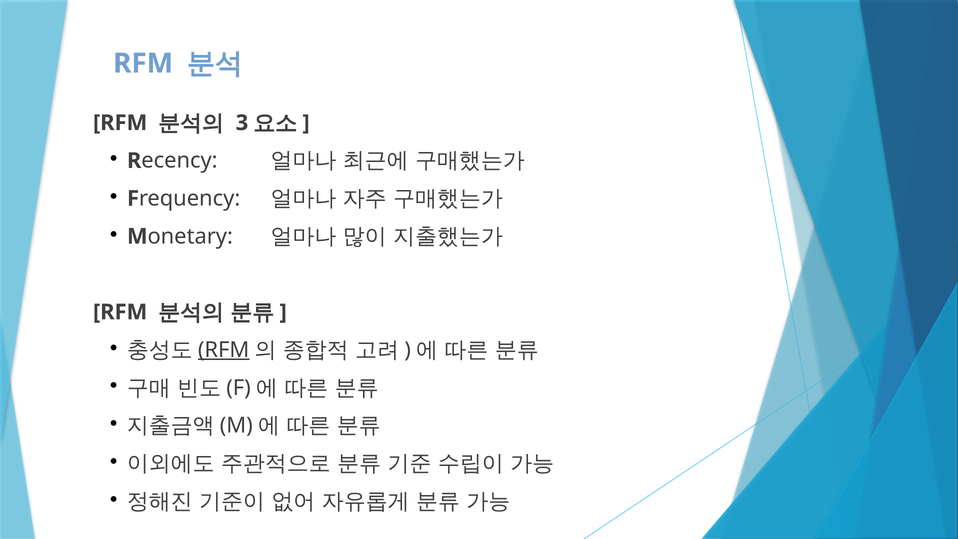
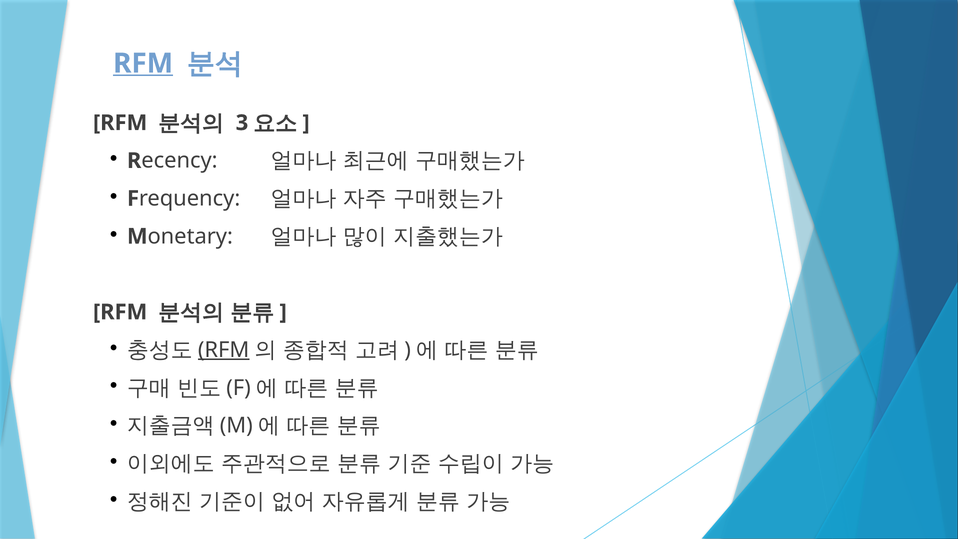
RFM at (143, 63) underline: none -> present
